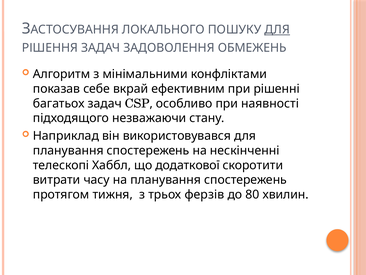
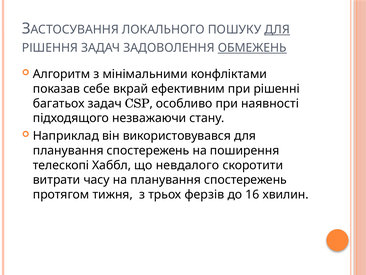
ОБМЕЖЕНЬ underline: none -> present
нескінченні: нескінченні -> поширення
додаткової: додаткової -> невдалого
80: 80 -> 16
